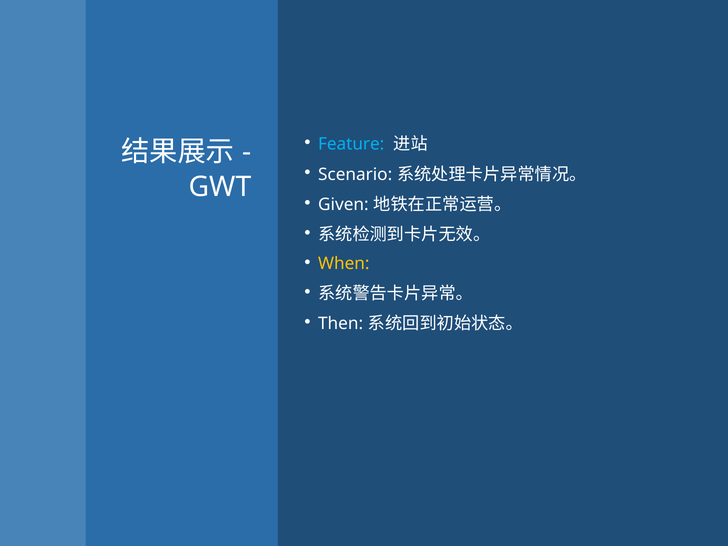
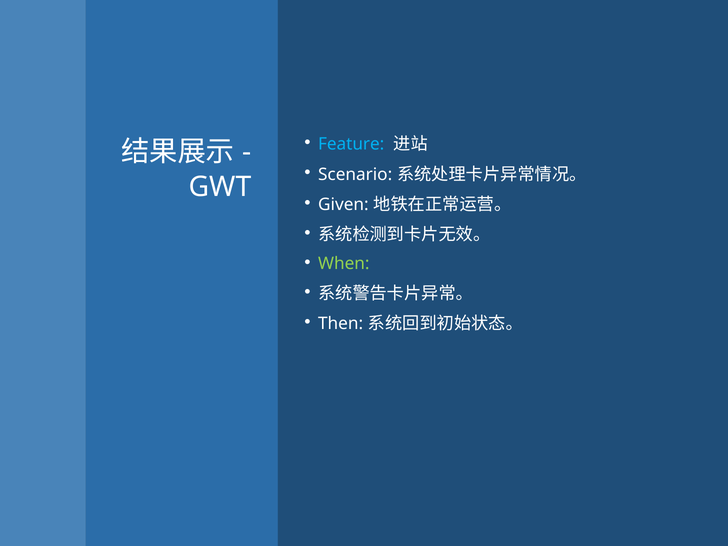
When colour: yellow -> light green
